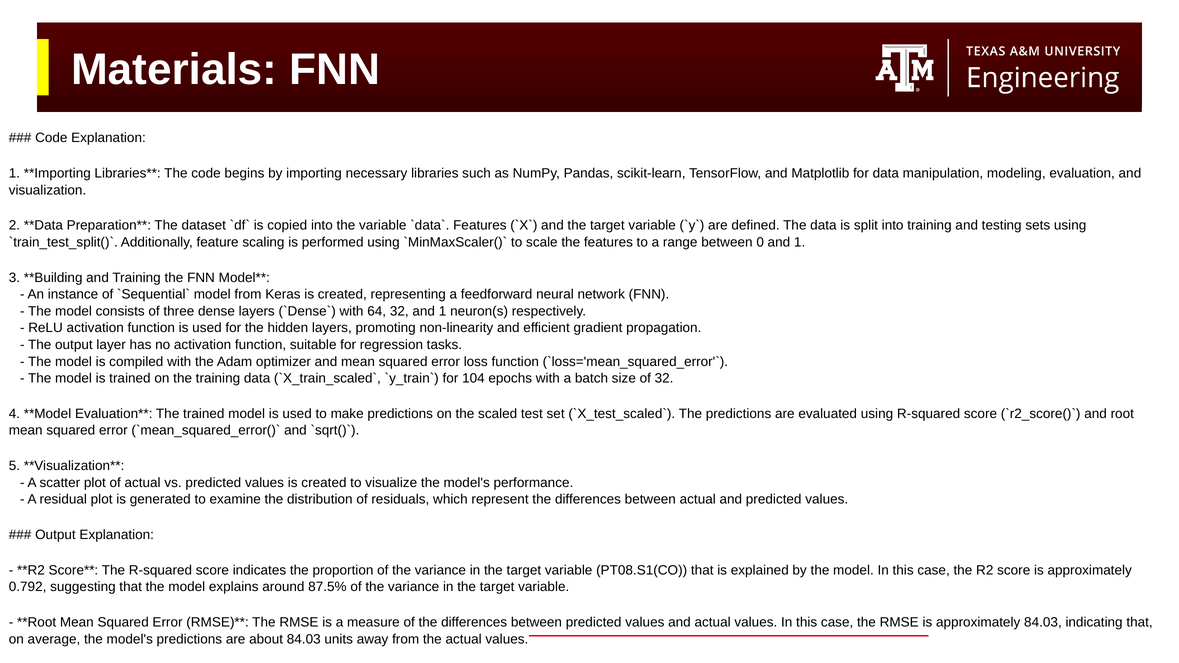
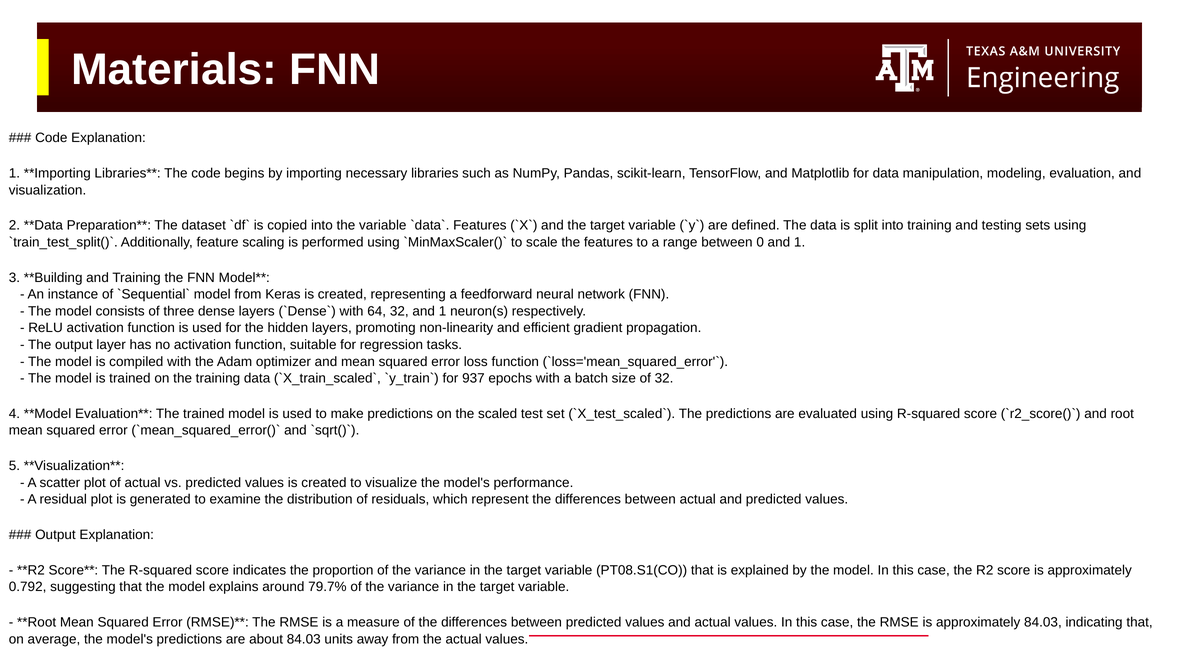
104: 104 -> 937
87.5%: 87.5% -> 79.7%
